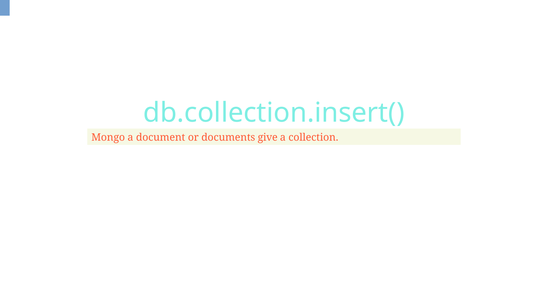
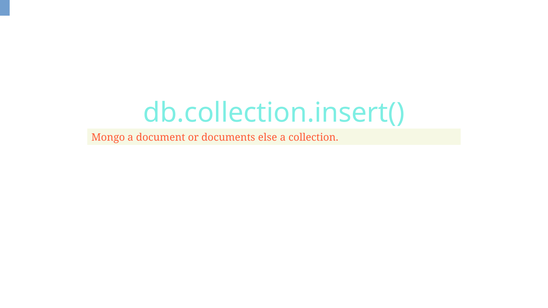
give: give -> else
